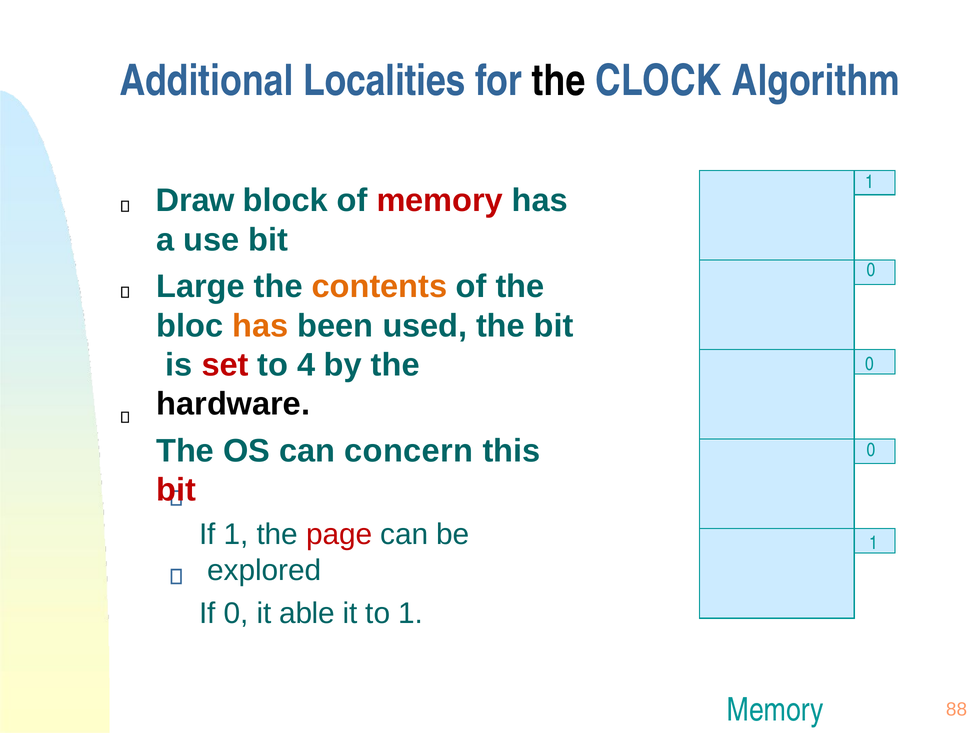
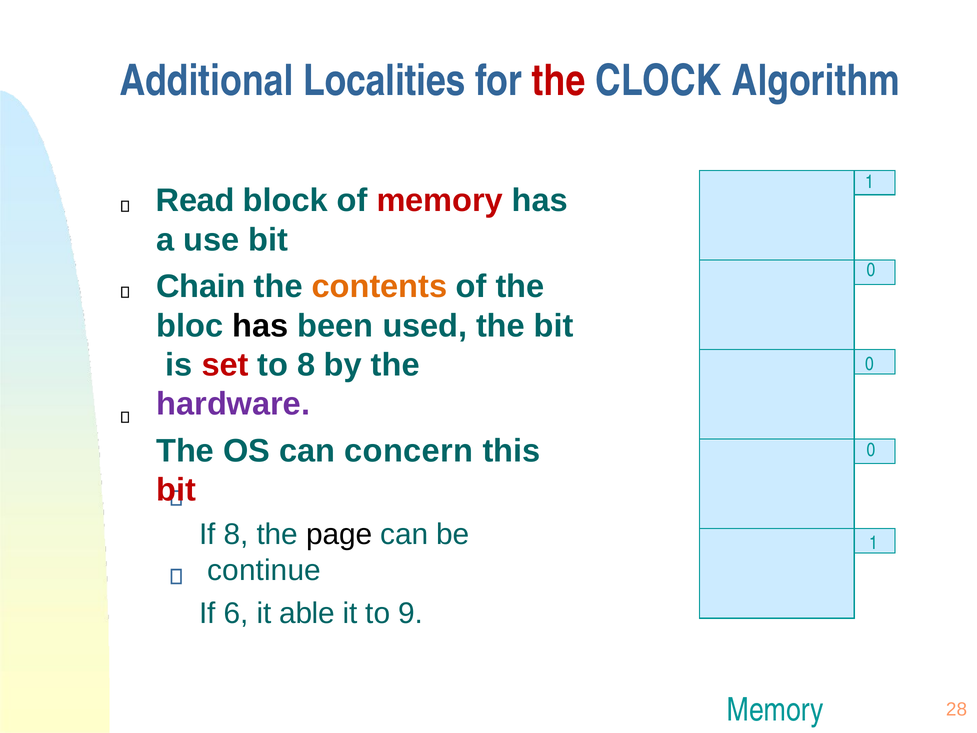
the at (559, 81) colour: black -> red
Draw: Draw -> Read
Large: Large -> Chain
has at (260, 326) colour: orange -> black
to 4: 4 -> 8
hardware colour: black -> purple
If 1: 1 -> 8
page colour: red -> black
explored: explored -> continue
If 0: 0 -> 6
to 1: 1 -> 9
88: 88 -> 28
